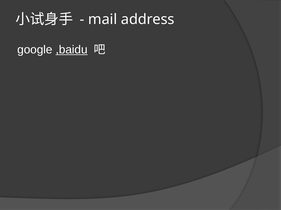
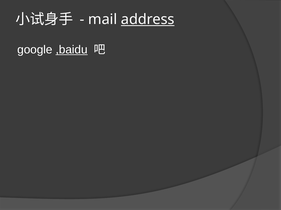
address underline: none -> present
